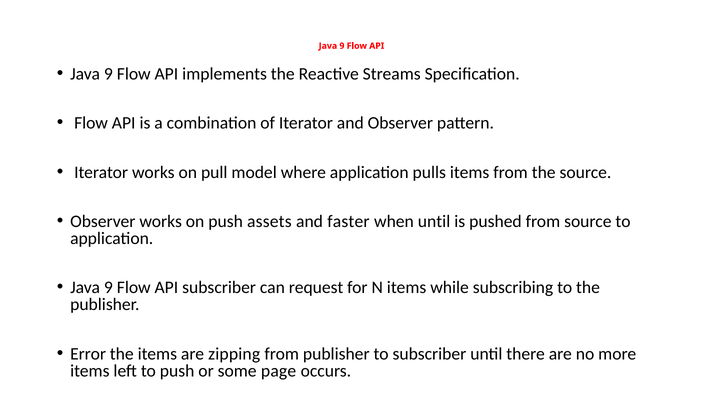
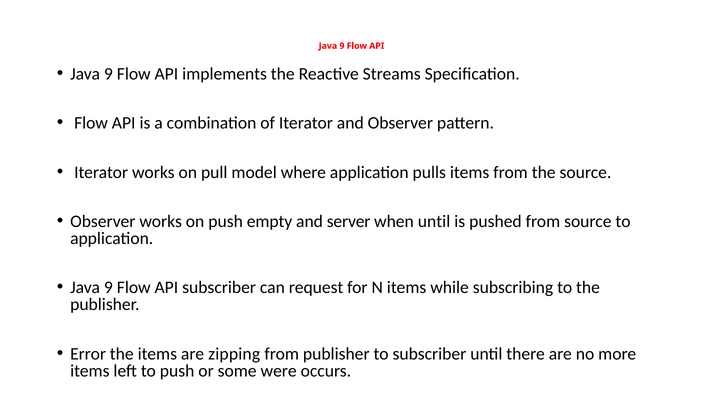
assets: assets -> empty
faster: faster -> server
page: page -> were
